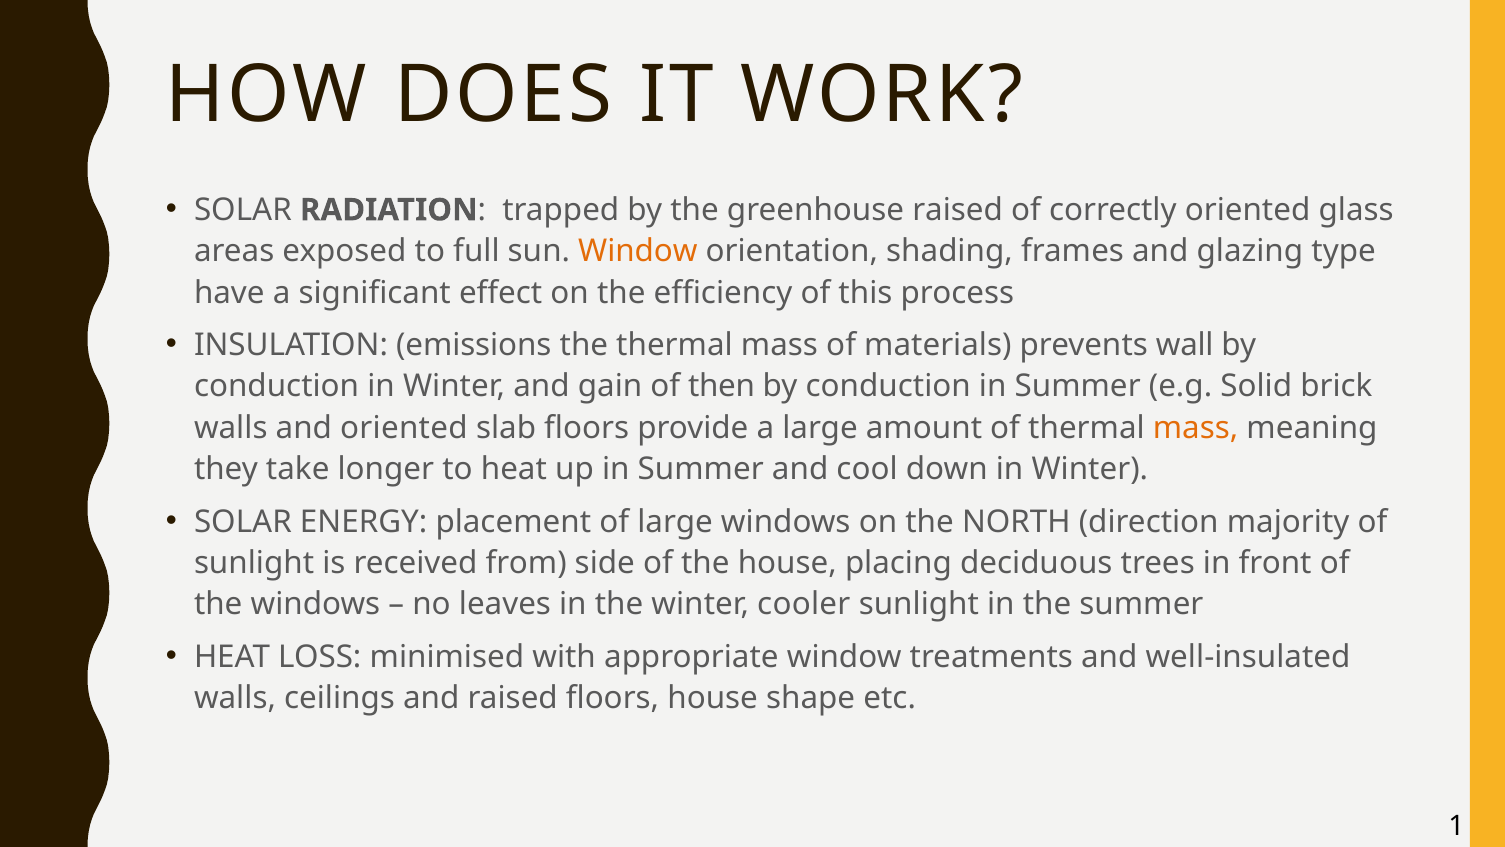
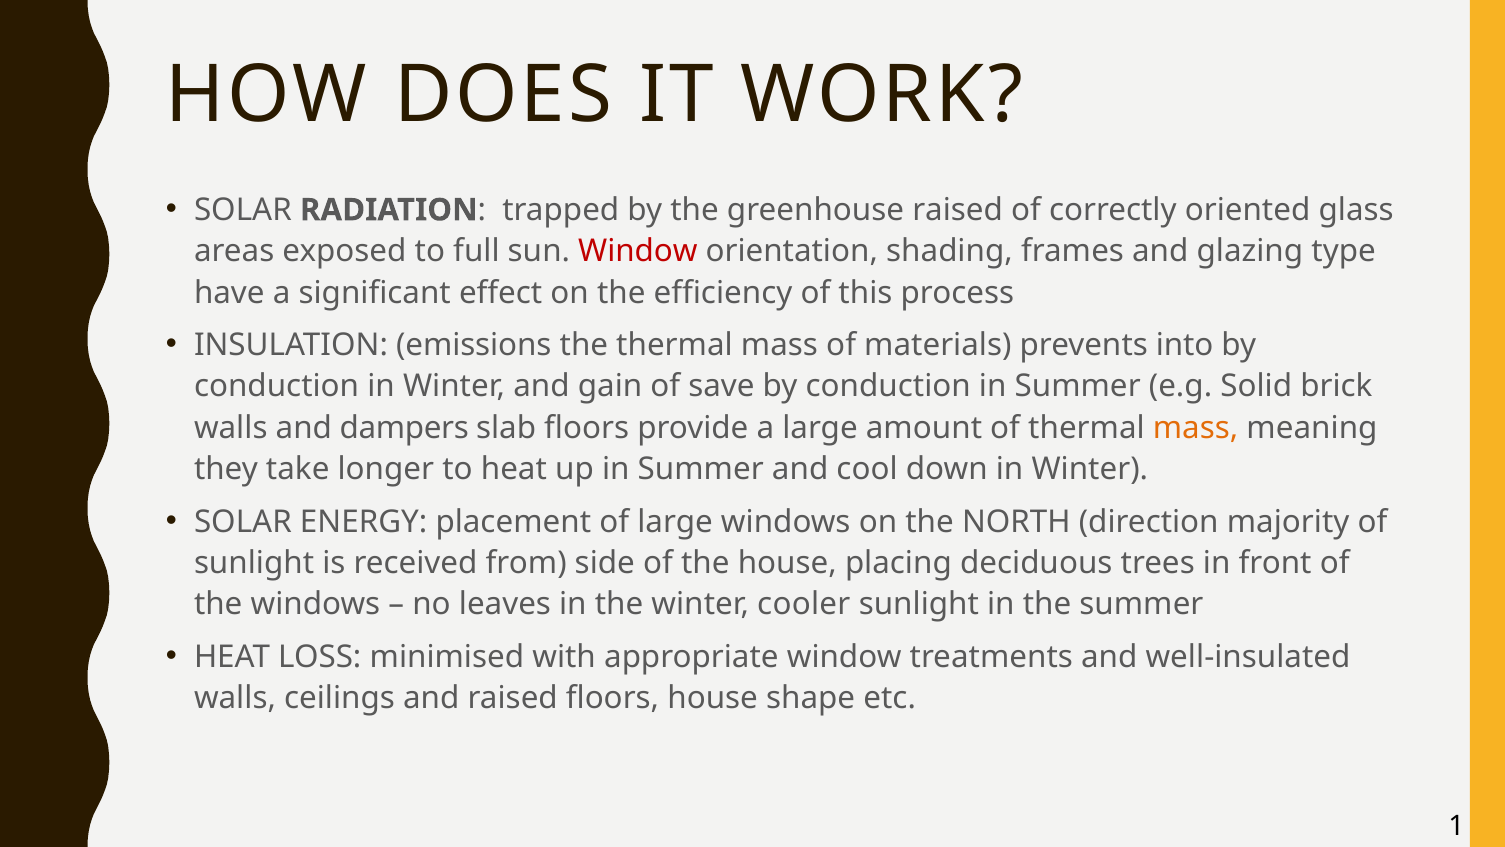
Window at (638, 251) colour: orange -> red
wall: wall -> into
then: then -> save
and oriented: oriented -> dampers
